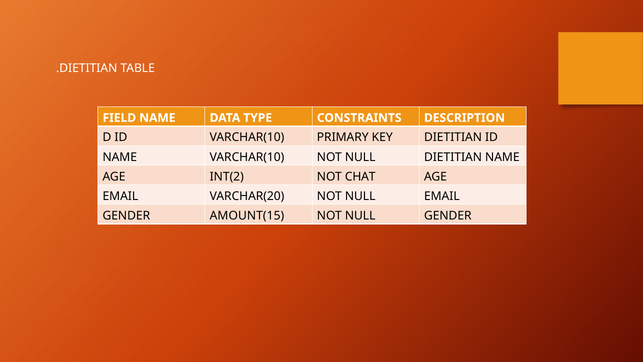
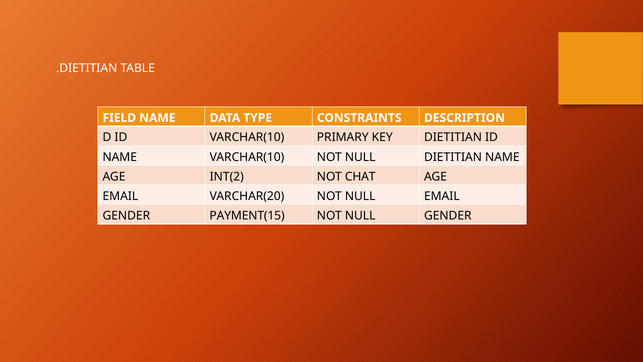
AMOUNT(15: AMOUNT(15 -> PAYMENT(15
